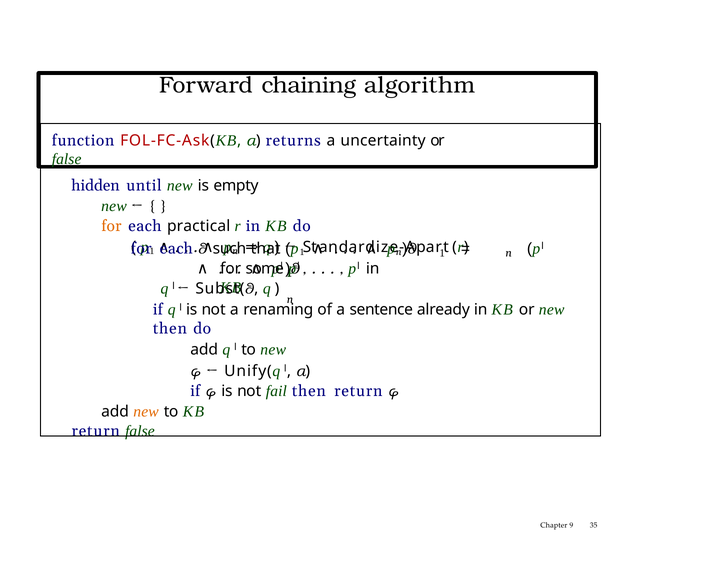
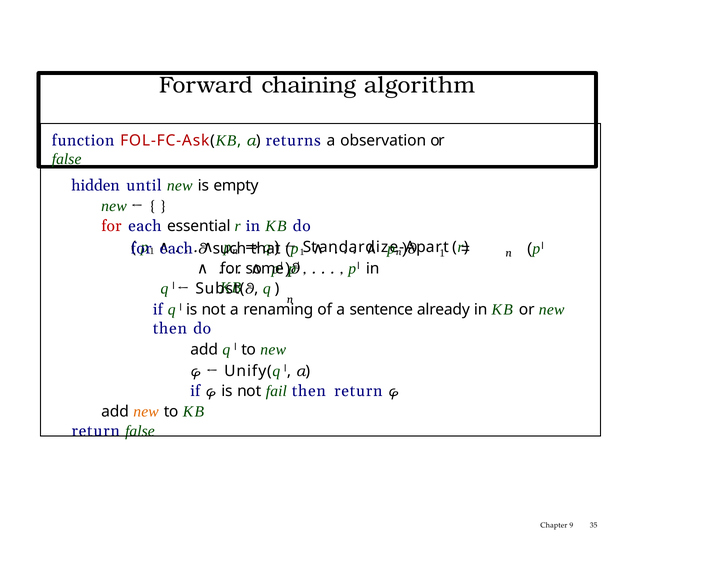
uncertainty: uncertainty -> observation
for at (111, 226) colour: orange -> red
practical: practical -> essential
